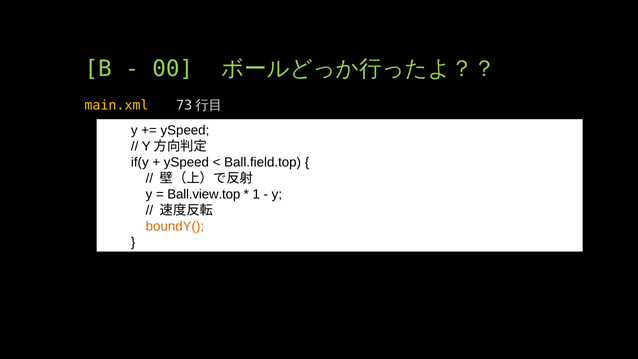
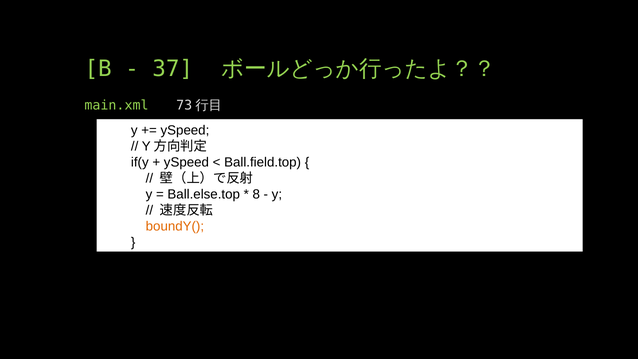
00: 00 -> 37
main.xml colour: yellow -> light green
Ball.view.top: Ball.view.top -> Ball.else.top
1: 1 -> 8
